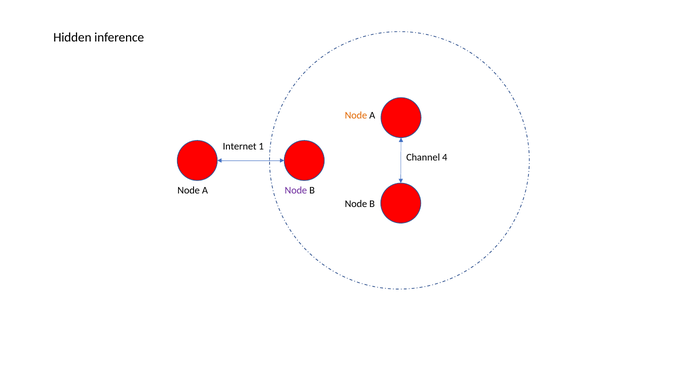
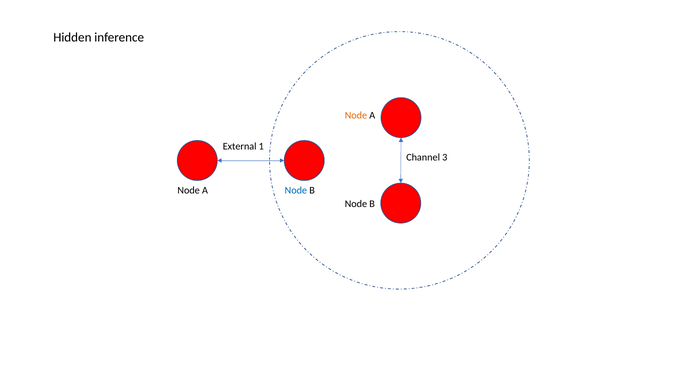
Internet: Internet -> External
4: 4 -> 3
Node at (296, 190) colour: purple -> blue
